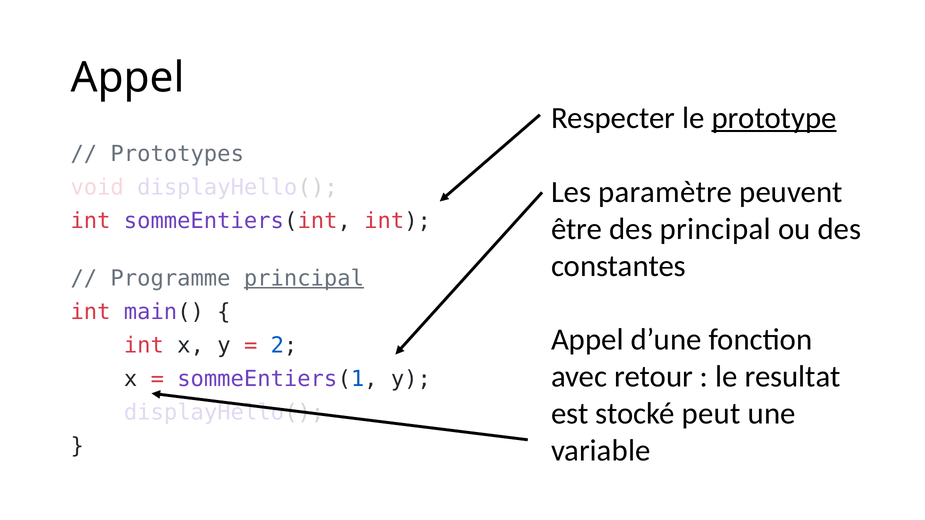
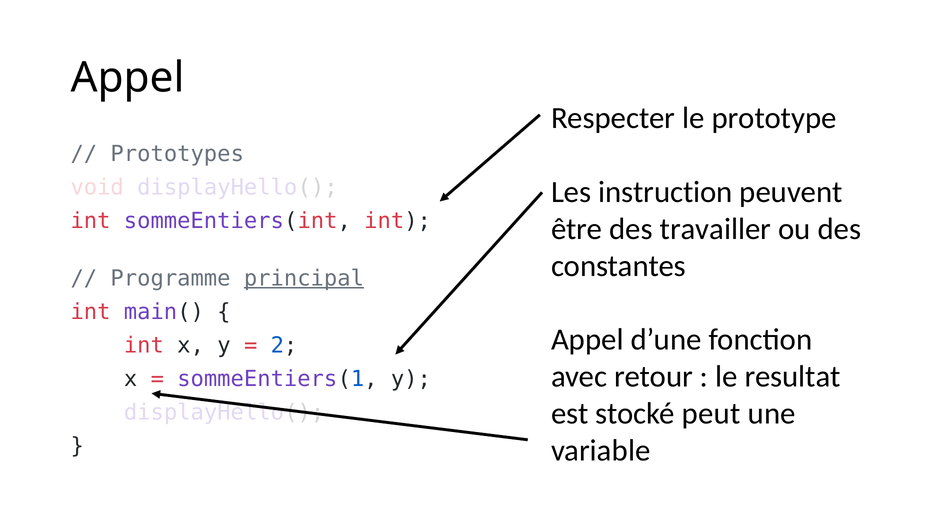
prototype underline: present -> none
paramètre: paramètre -> instruction
des principal: principal -> travailler
